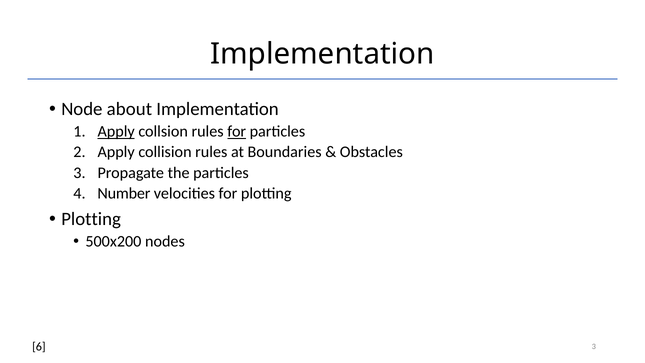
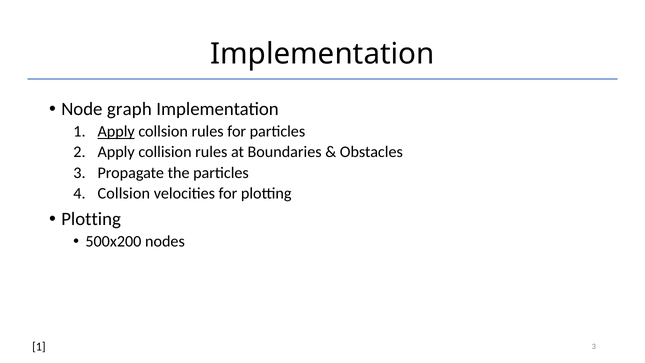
about: about -> graph
for at (237, 131) underline: present -> none
Number at (124, 194): Number -> Collsion
6 at (39, 347): 6 -> 1
